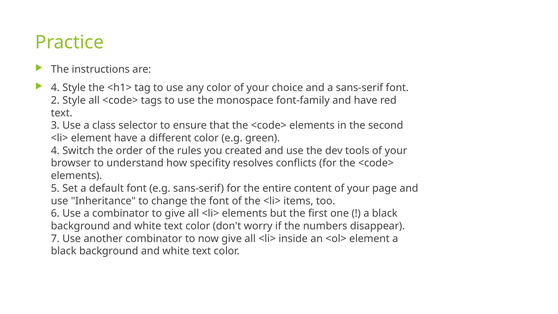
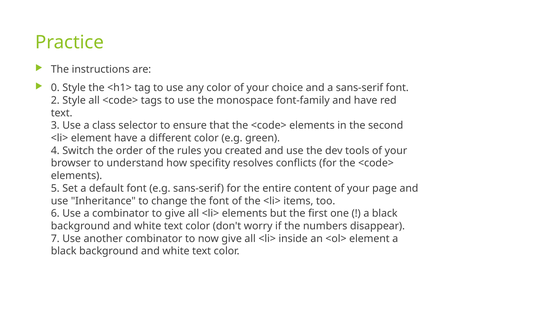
4 at (55, 88): 4 -> 0
